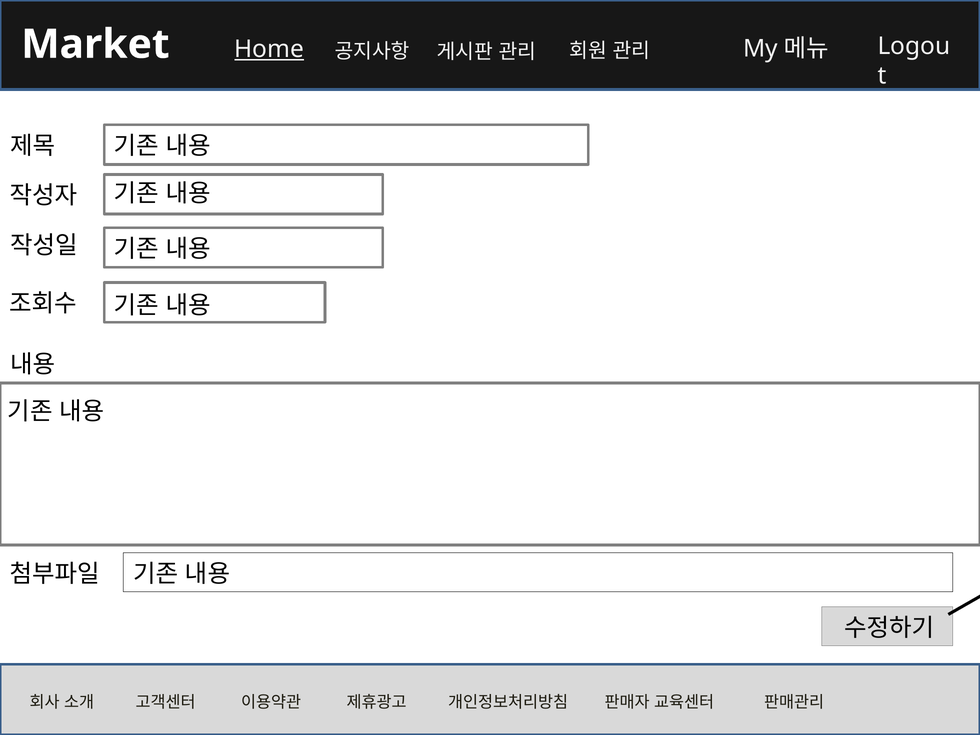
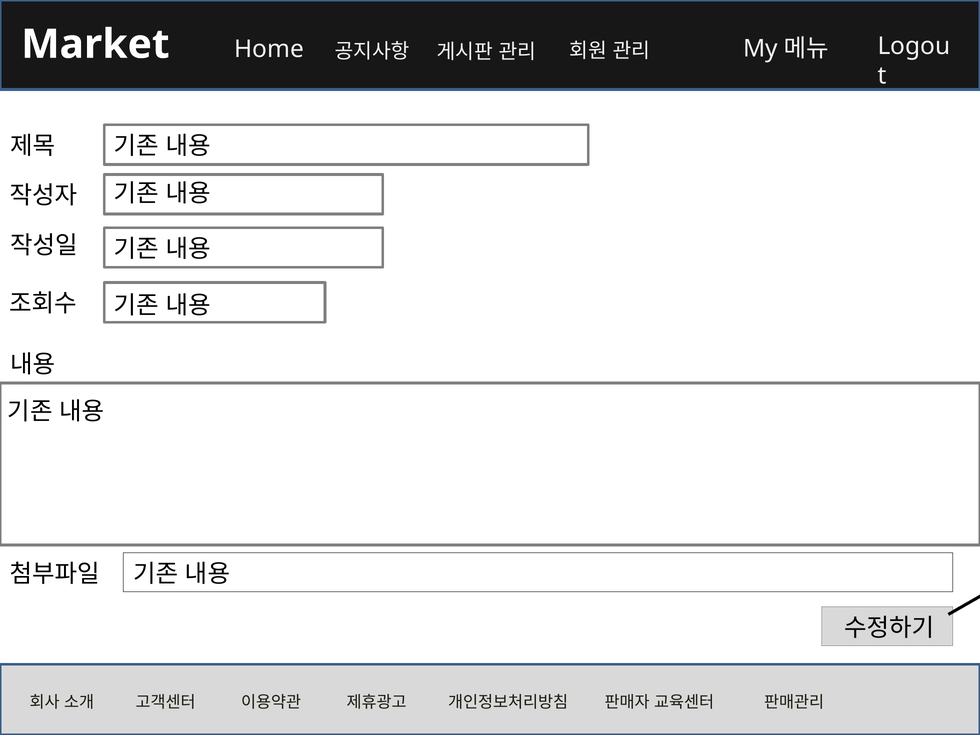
Home underline: present -> none
